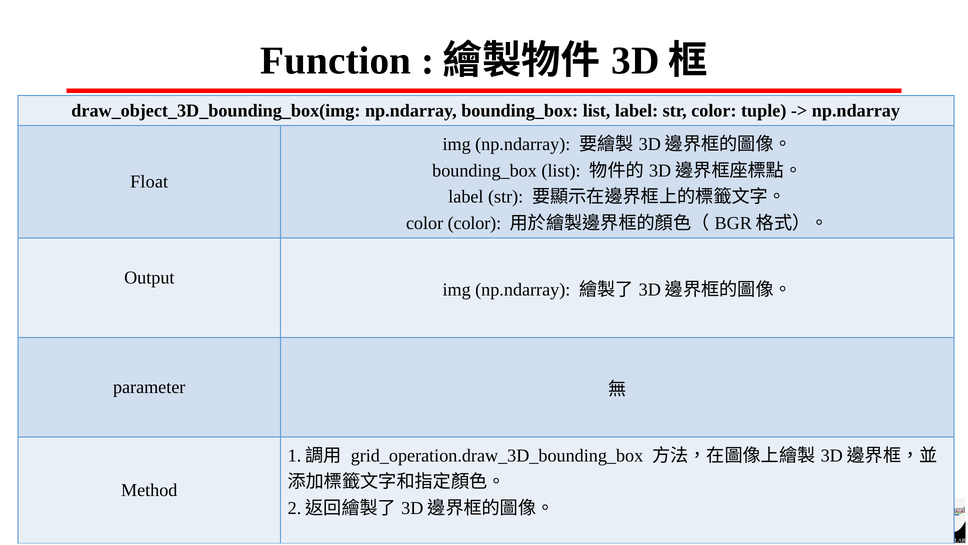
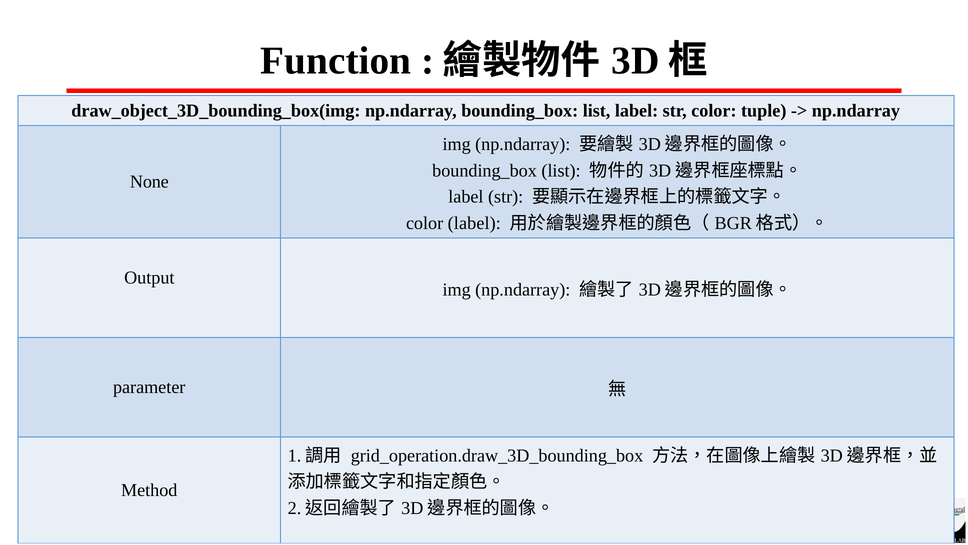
Float: Float -> None
color color: color -> label
